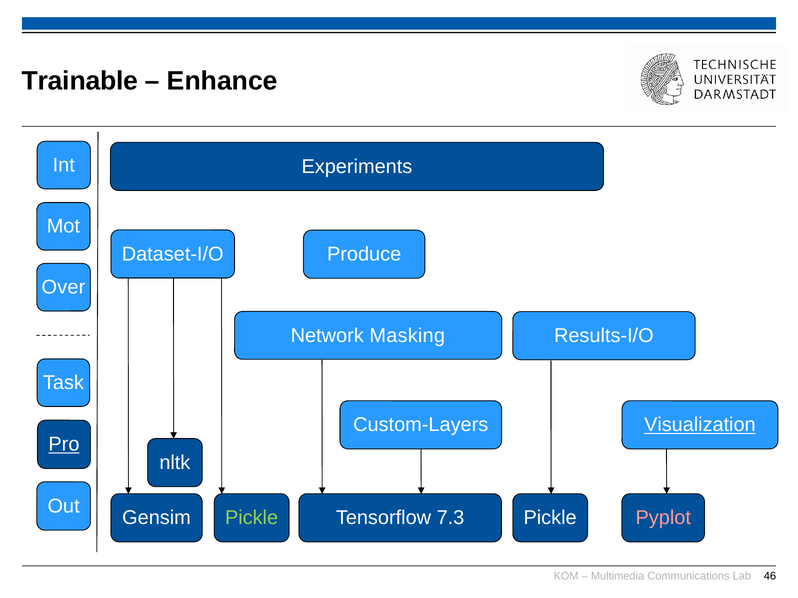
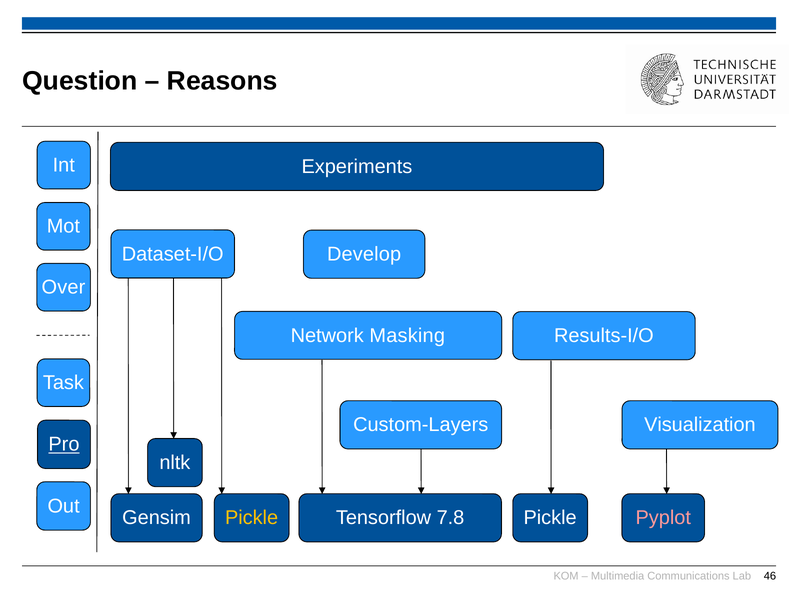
Trainable: Trainable -> Question
Enhance: Enhance -> Reasons
Produce: Produce -> Develop
Visualization underline: present -> none
Pickle at (252, 518) colour: light green -> yellow
7.3: 7.3 -> 7.8
